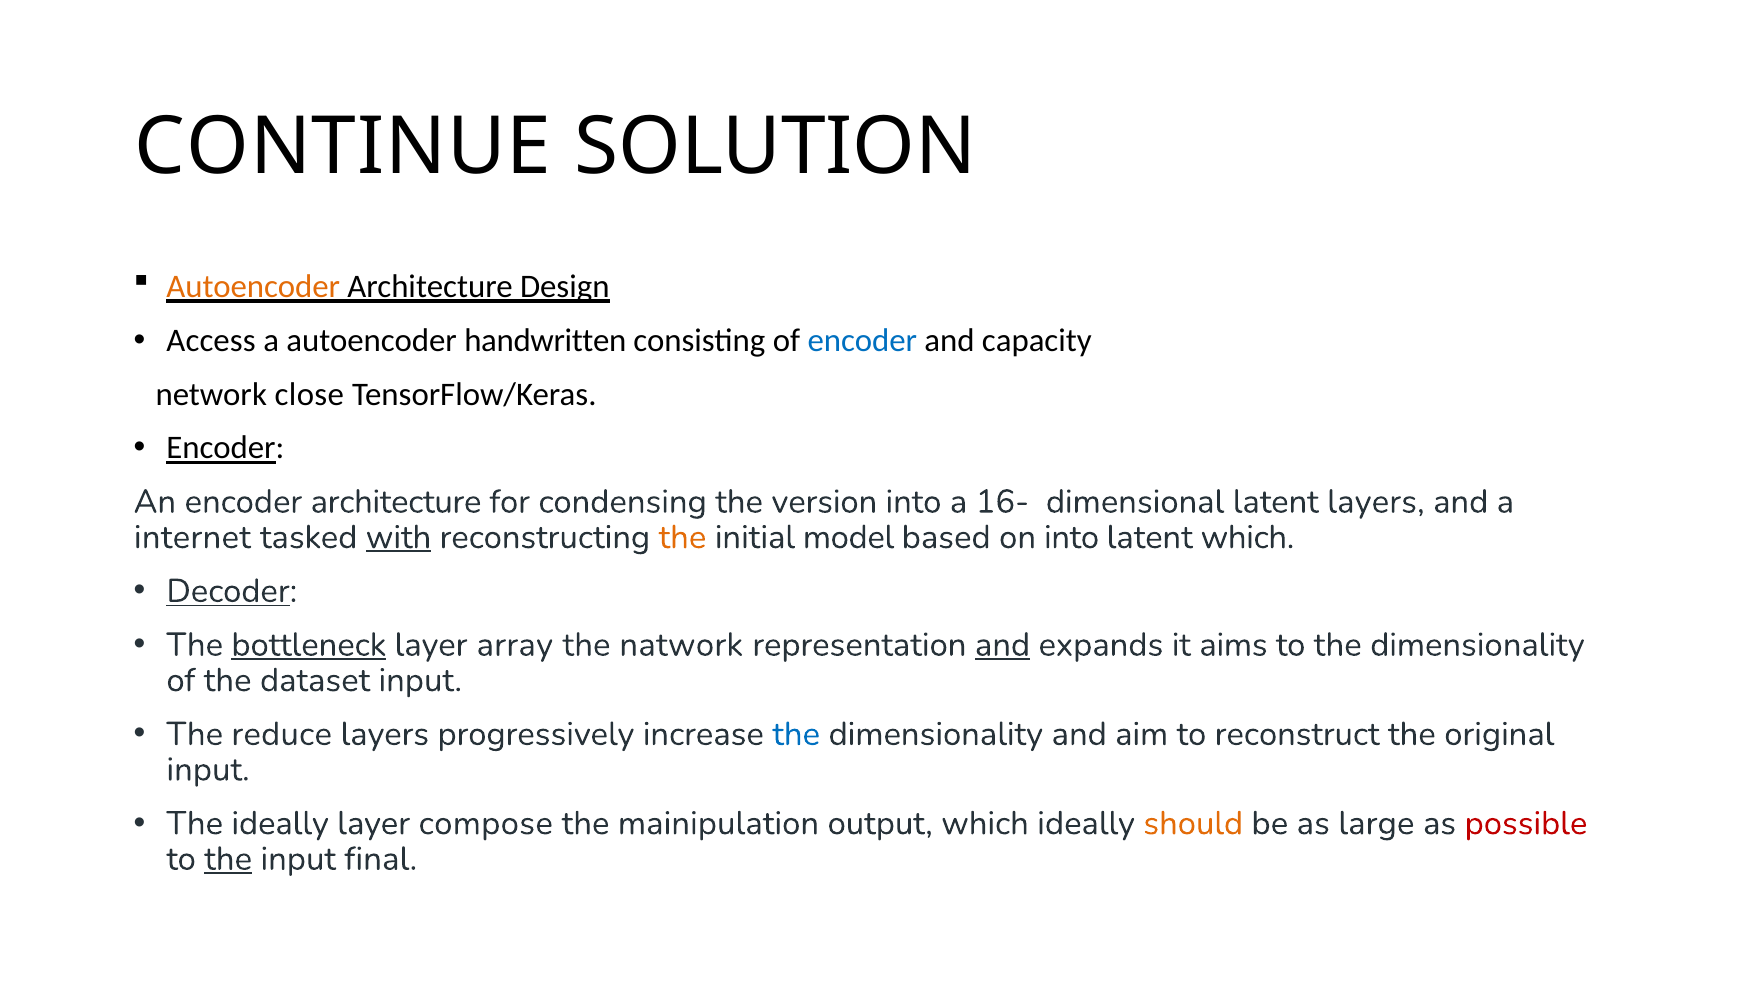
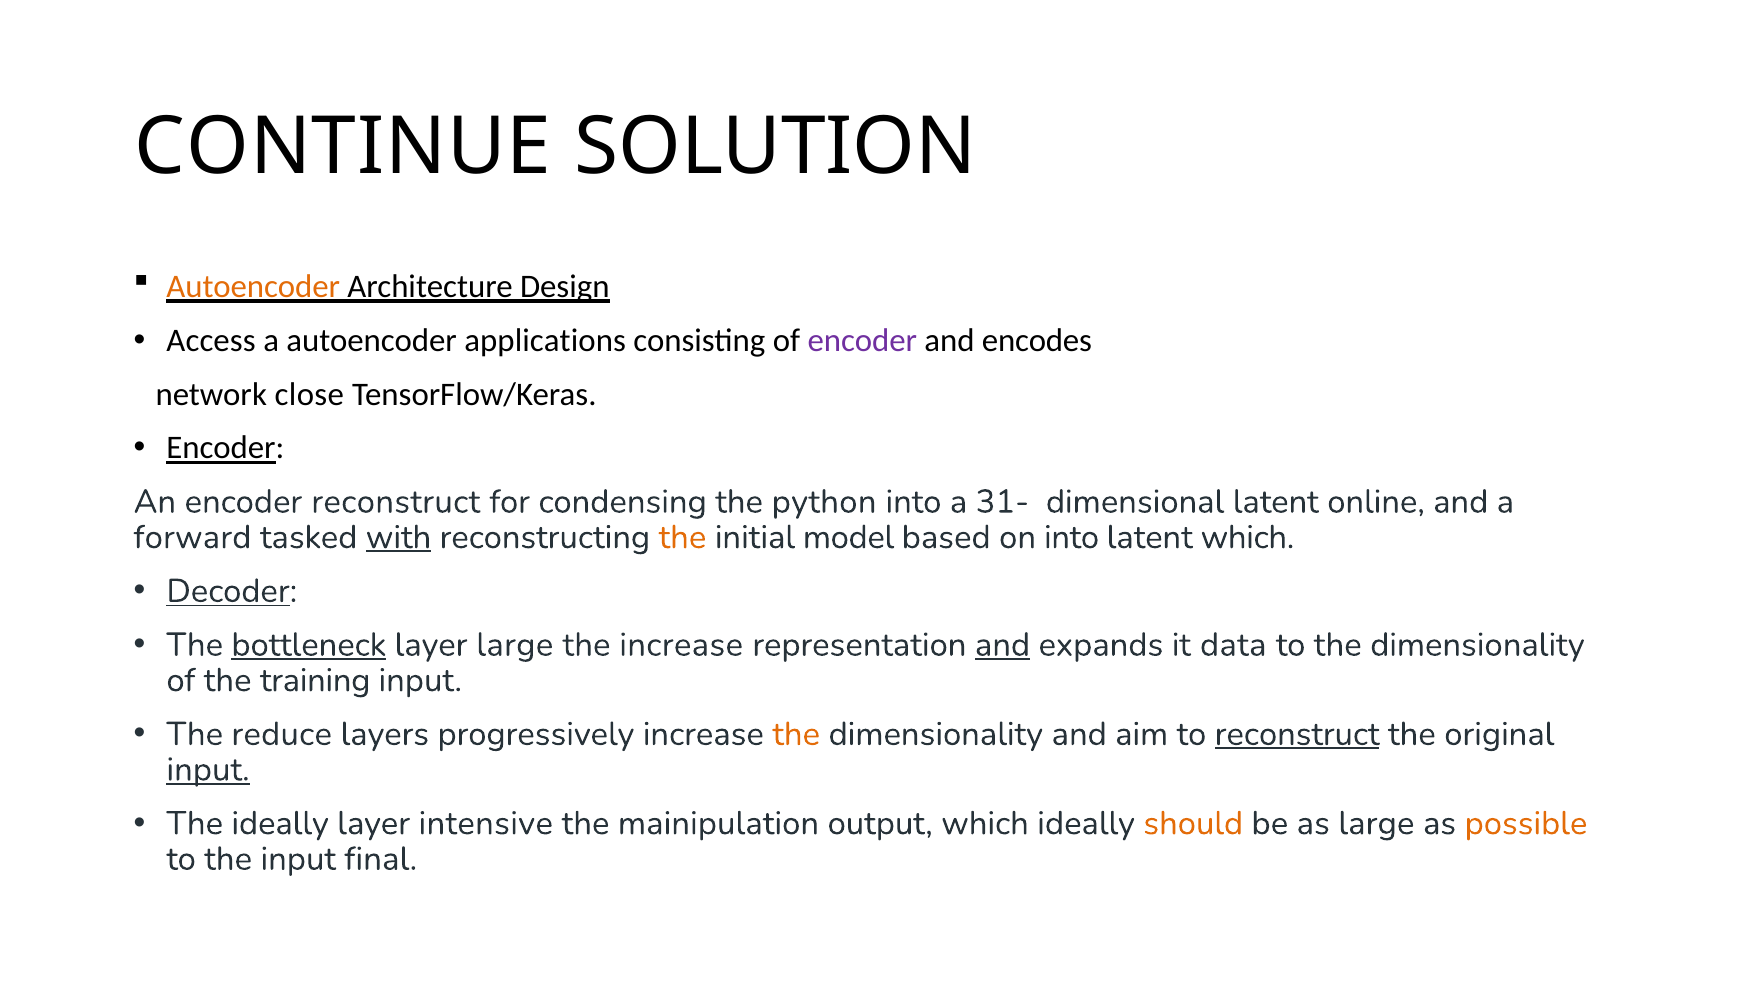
handwritten: handwritten -> applications
encoder at (862, 340) colour: blue -> purple
capacity: capacity -> encodes
encoder architecture: architecture -> reconstruct
version: version -> python
16-: 16- -> 31-
latent layers: layers -> online
internet: internet -> forward
layer array: array -> large
the natwork: natwork -> increase
aims: aims -> data
dataset: dataset -> training
the at (796, 734) colour: blue -> orange
reconstruct at (1297, 734) underline: none -> present
input at (208, 769) underline: none -> present
compose: compose -> intensive
possible colour: red -> orange
the at (228, 858) underline: present -> none
